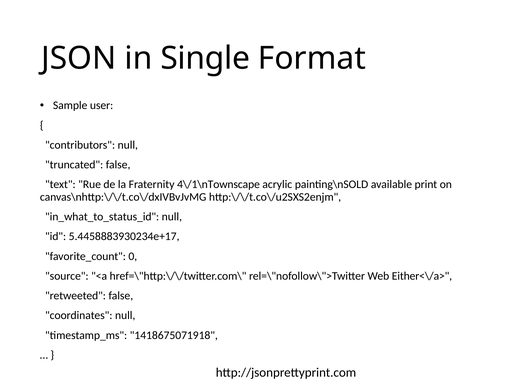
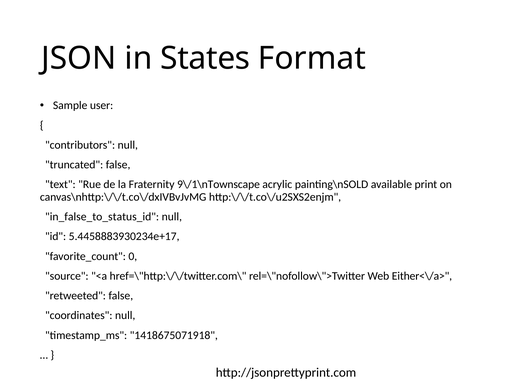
Single: Single -> States
4\/1\nTownscape: 4\/1\nTownscape -> 9\/1\nTownscape
in_what_to_status_id: in_what_to_status_id -> in_false_to_status_id
